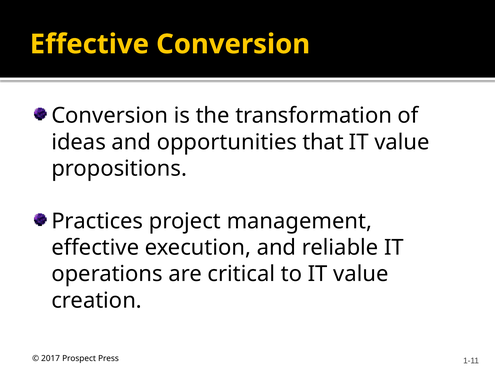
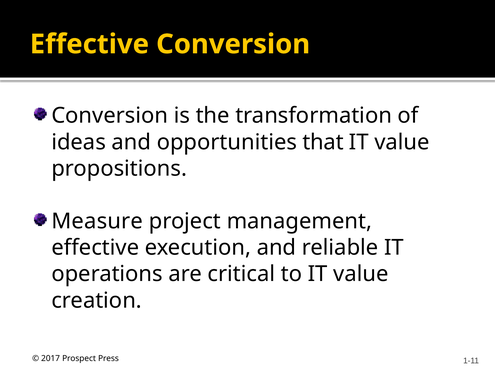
Practices: Practices -> Measure
